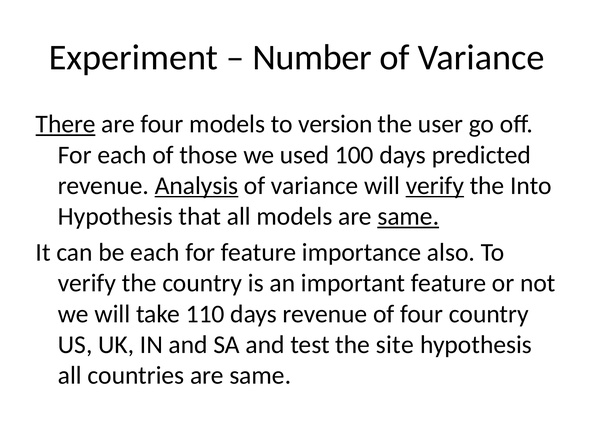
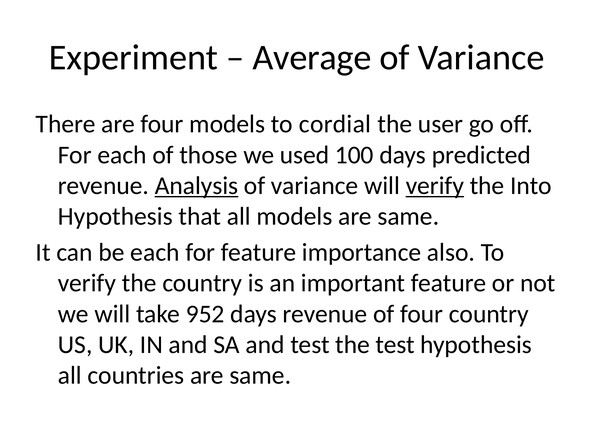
Number: Number -> Average
There underline: present -> none
version: version -> cordial
same at (408, 216) underline: present -> none
110: 110 -> 952
the site: site -> test
